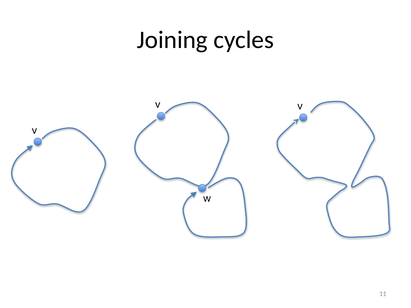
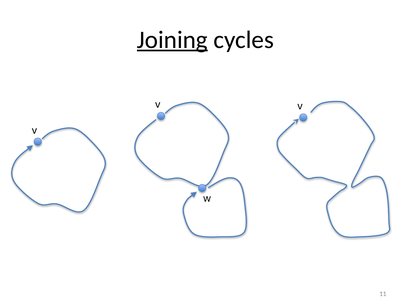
Joining underline: none -> present
